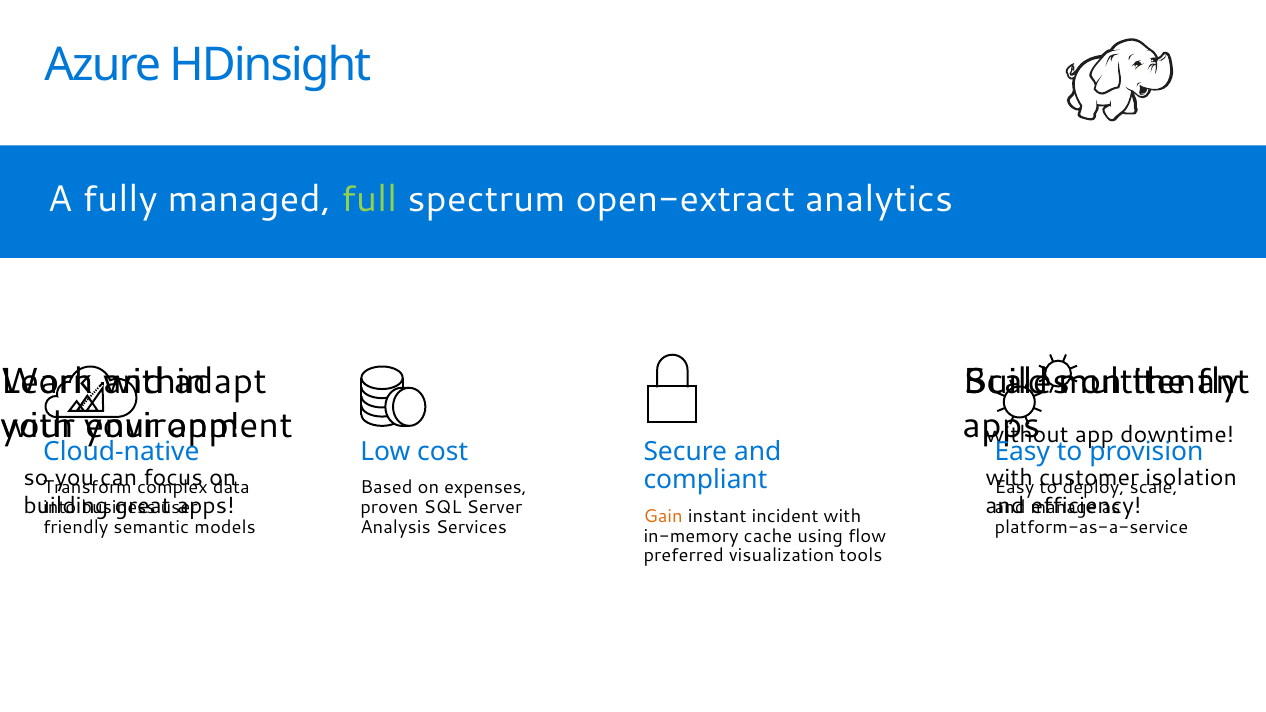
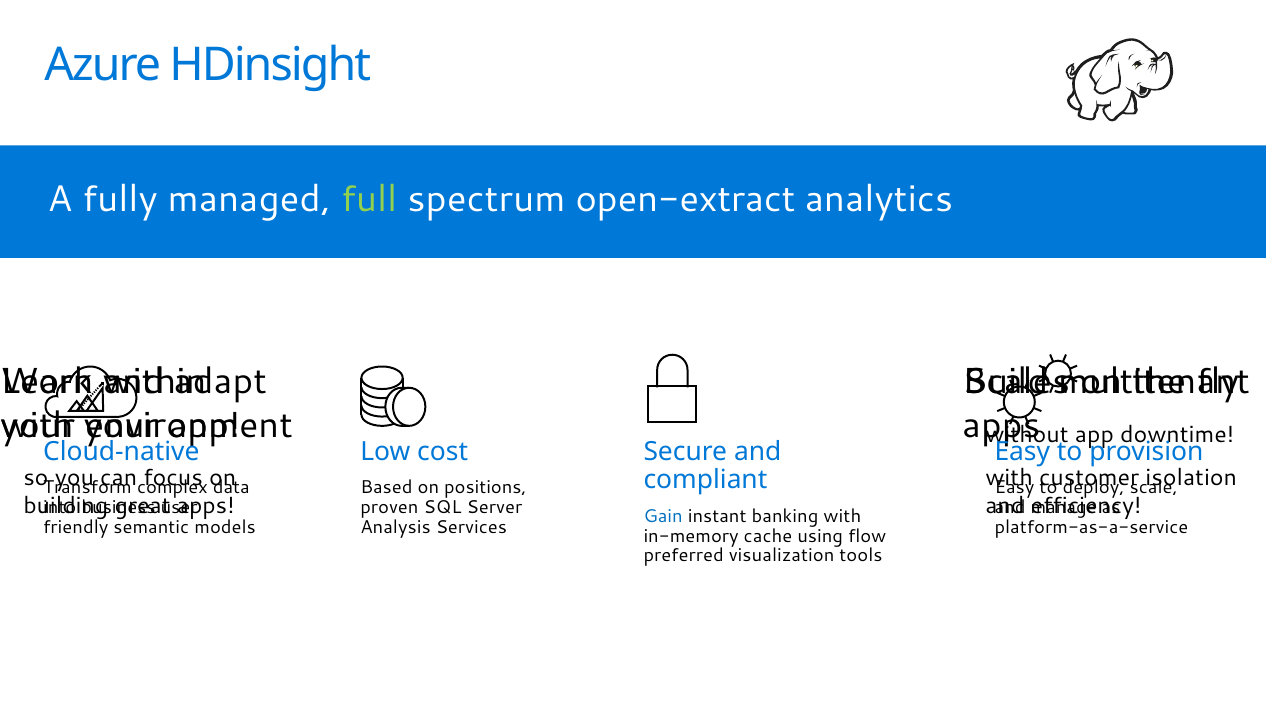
expenses: expenses -> positions
Gain colour: orange -> blue
incident: incident -> banking
